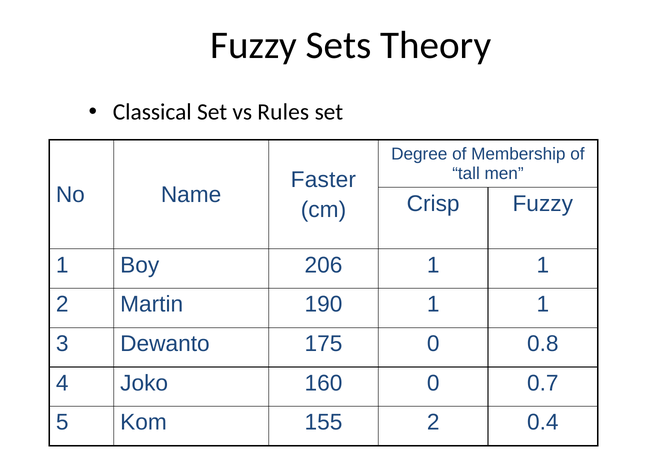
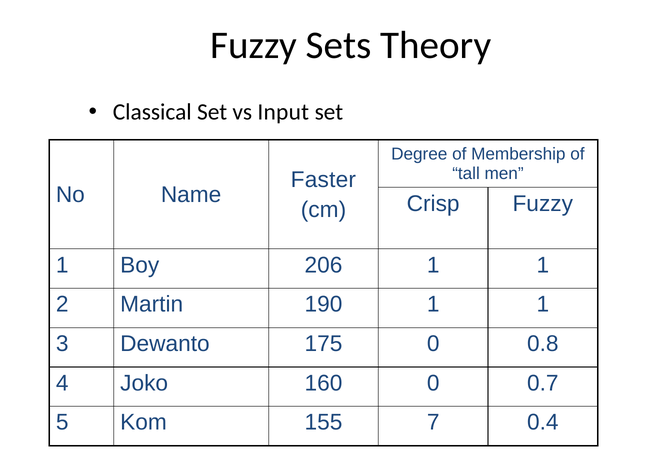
Rules: Rules -> Input
155 2: 2 -> 7
